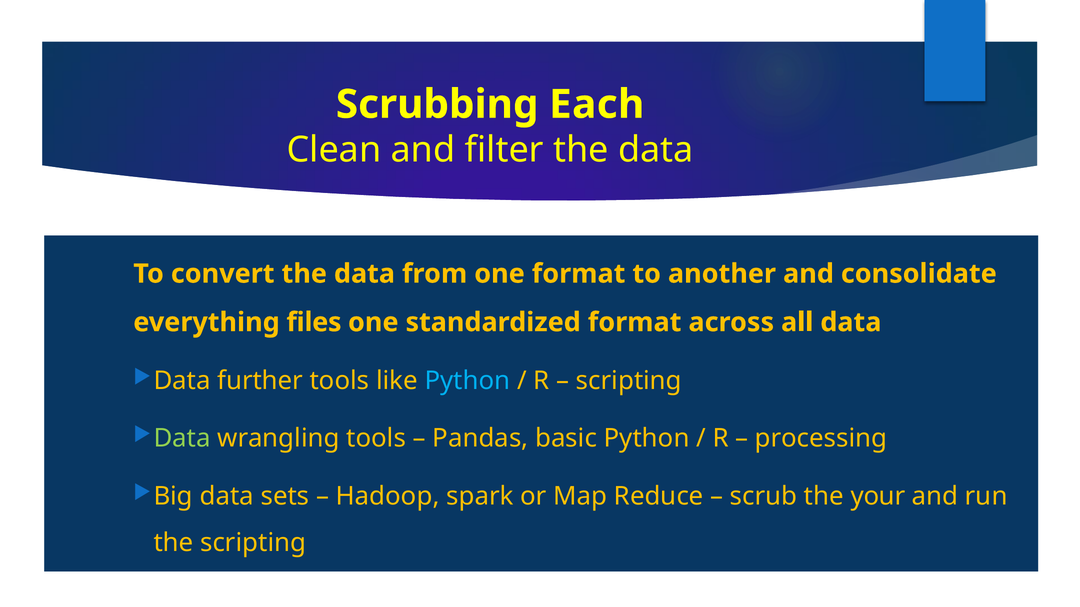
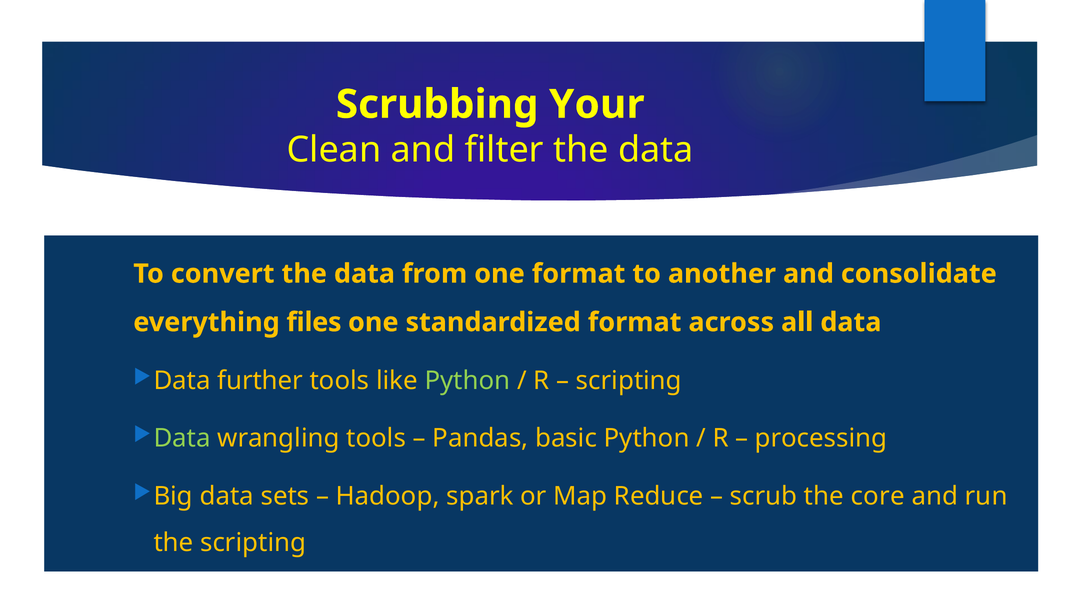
Each: Each -> Your
Python at (467, 381) colour: light blue -> light green
your: your -> core
